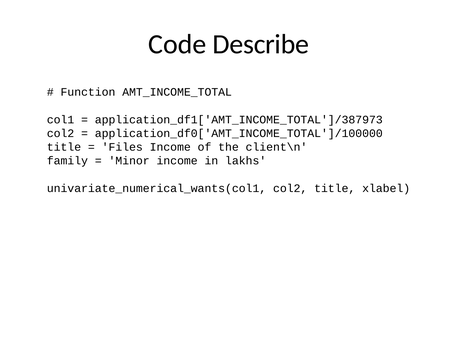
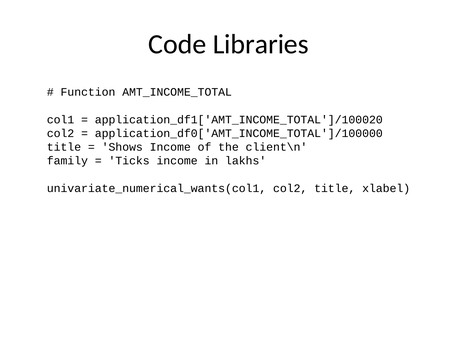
Describe: Describe -> Libraries
application_df1['AMT_INCOME_TOTAL']/387973: application_df1['AMT_INCOME_TOTAL']/387973 -> application_df1['AMT_INCOME_TOTAL']/100020
Files: Files -> Shows
Minor: Minor -> Ticks
